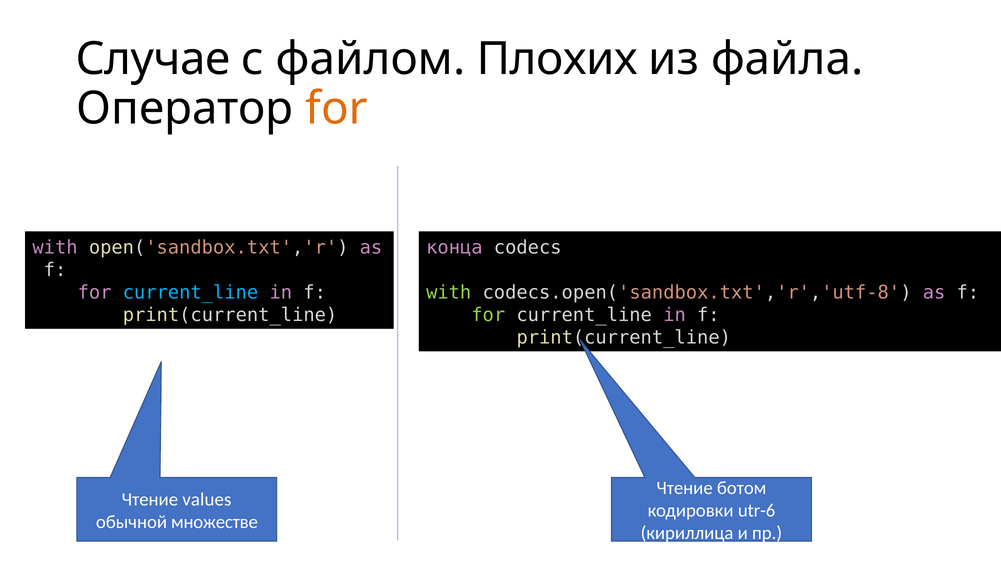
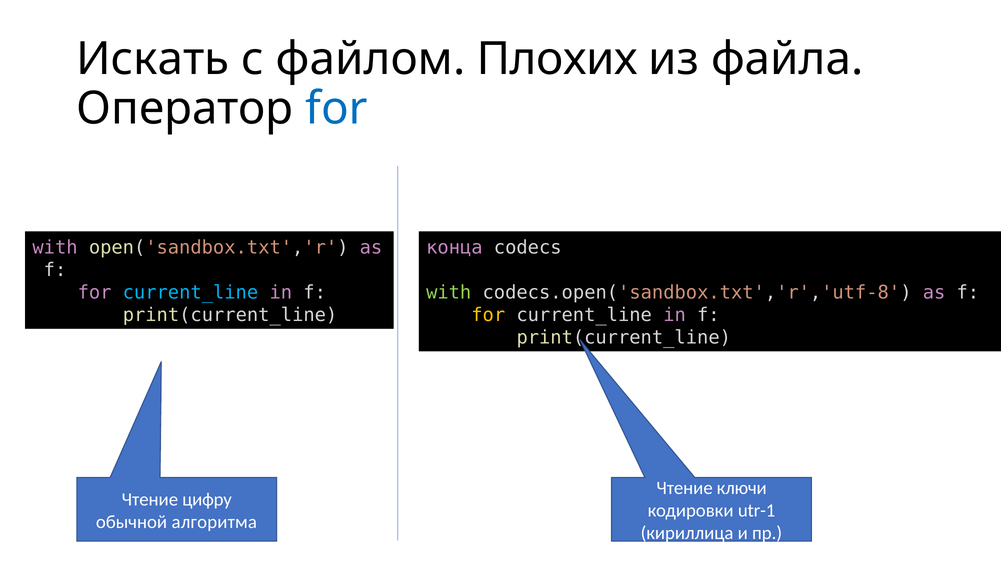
Случае: Случае -> Искать
for at (337, 109) colour: orange -> blue
for at (488, 315) colour: light green -> yellow
ботом: ботом -> ключи
values: values -> цифру
utr-6: utr-6 -> utr-1
множестве: множестве -> алгоритма
